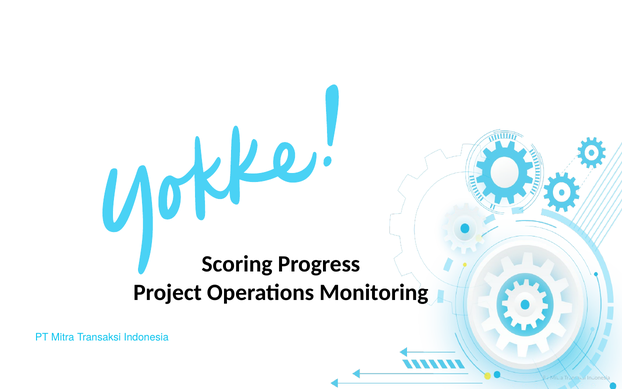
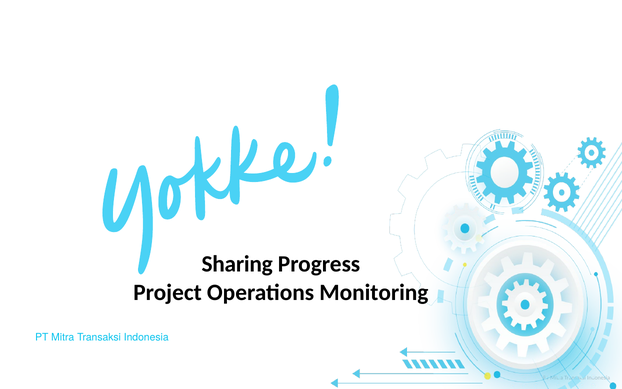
Scoring: Scoring -> Sharing
